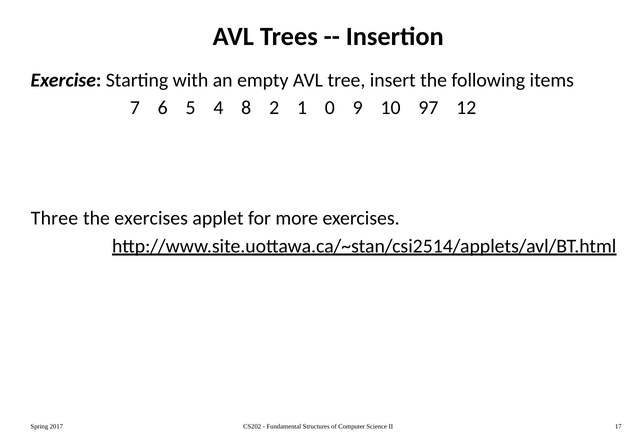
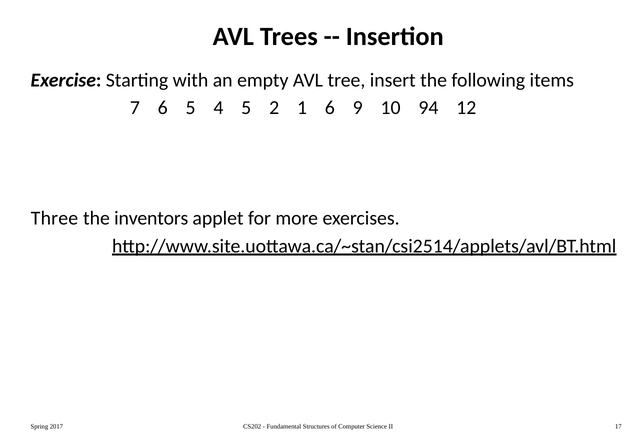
4 8: 8 -> 5
1 0: 0 -> 6
97: 97 -> 94
the exercises: exercises -> inventors
